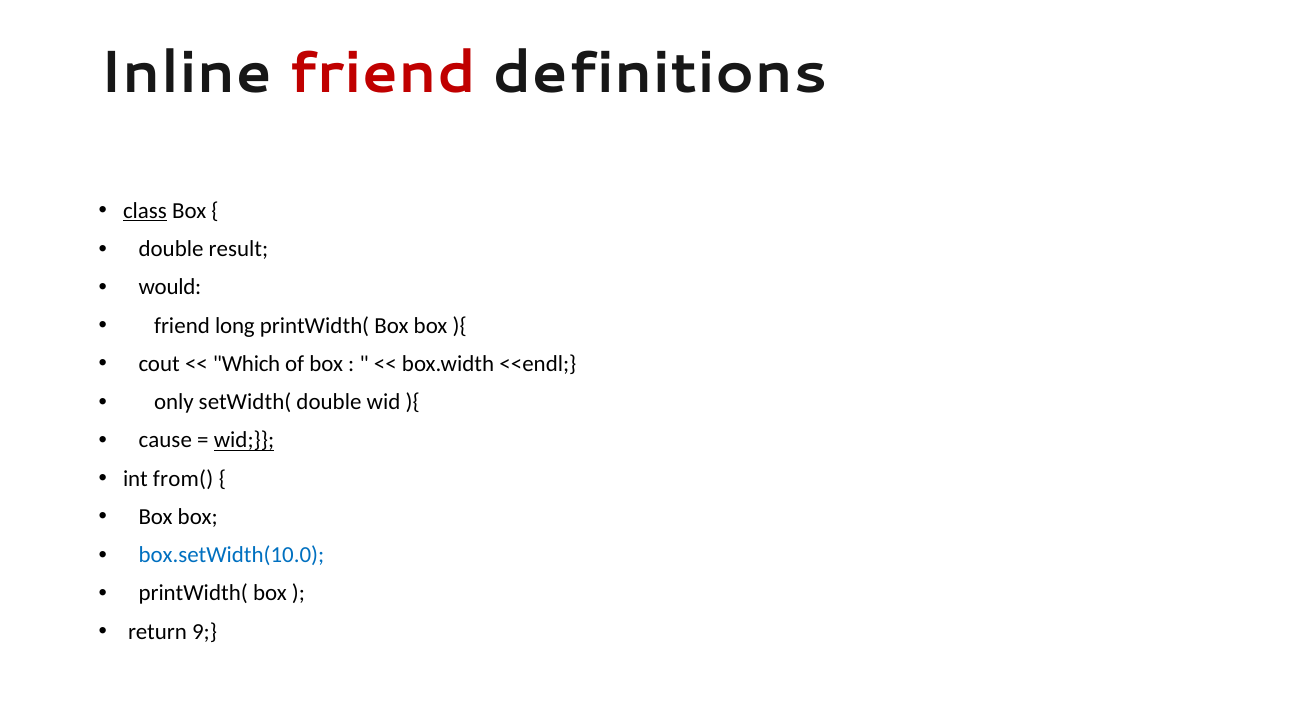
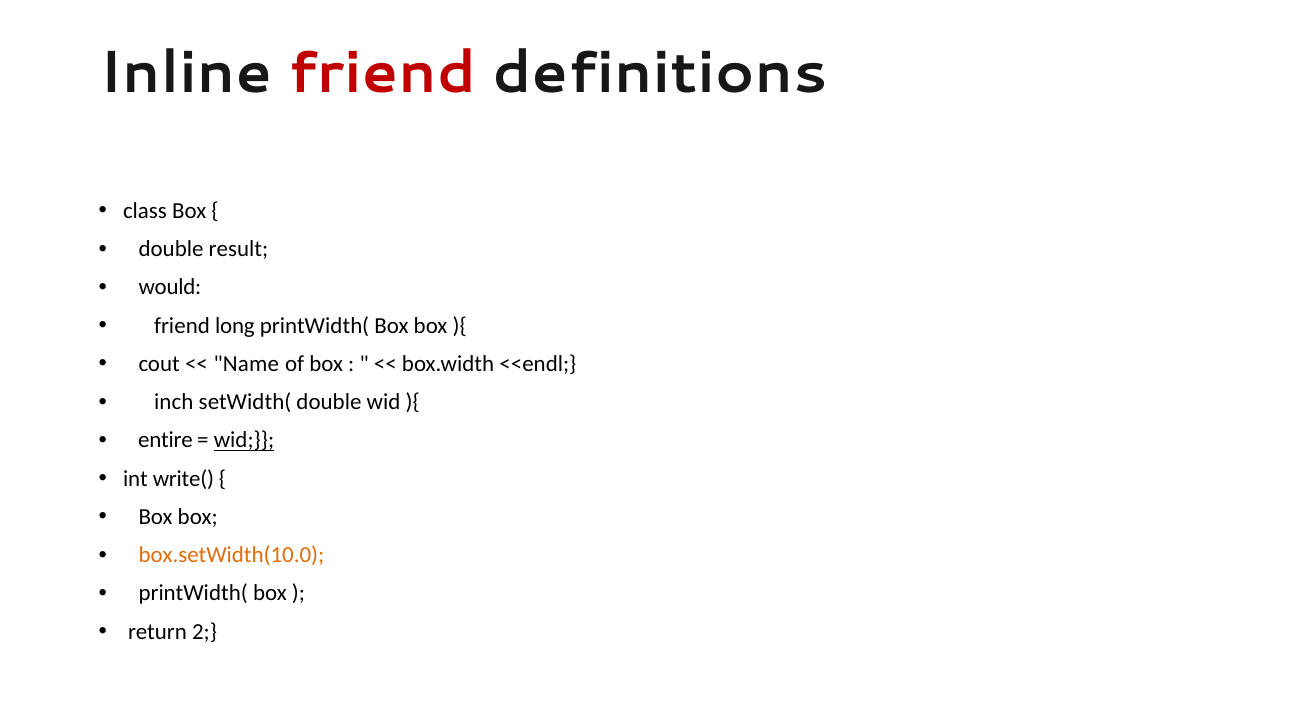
class underline: present -> none
Which: Which -> Name
only: only -> inch
cause: cause -> entire
from(: from( -> write(
box.setWidth(10.0 colour: blue -> orange
9: 9 -> 2
